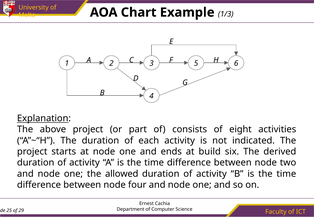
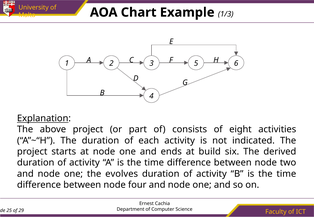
allowed: allowed -> evolves
